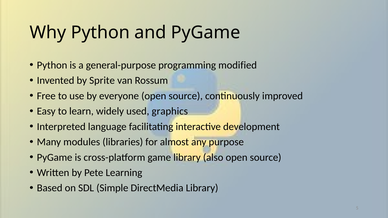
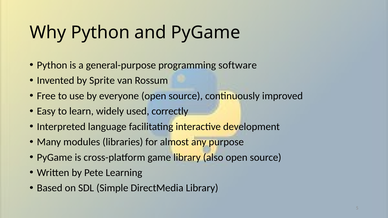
modified: modified -> software
graphics: graphics -> correctly
